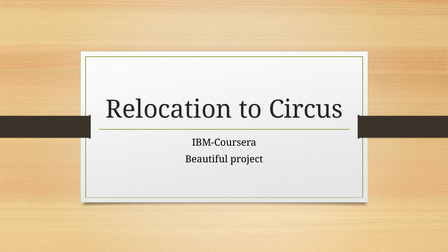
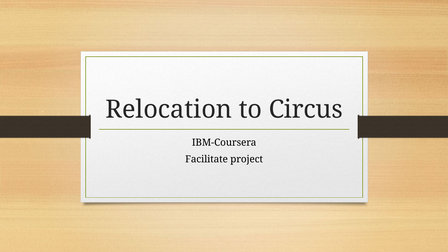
Beautiful: Beautiful -> Facilitate
